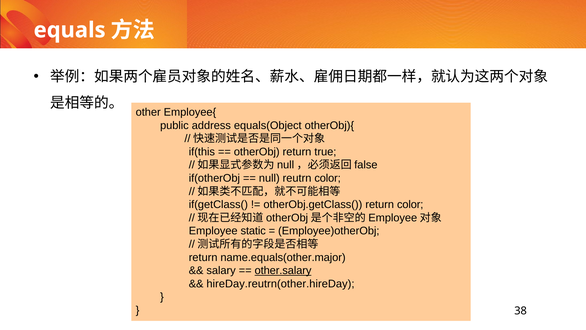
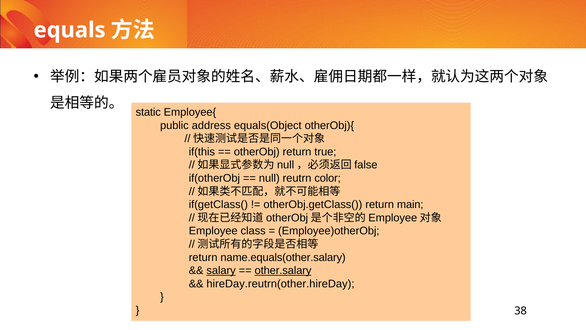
other: other -> static
return color: color -> main
static: static -> class
name.equals(other.major: name.equals(other.major -> name.equals(other.salary
salary underline: none -> present
